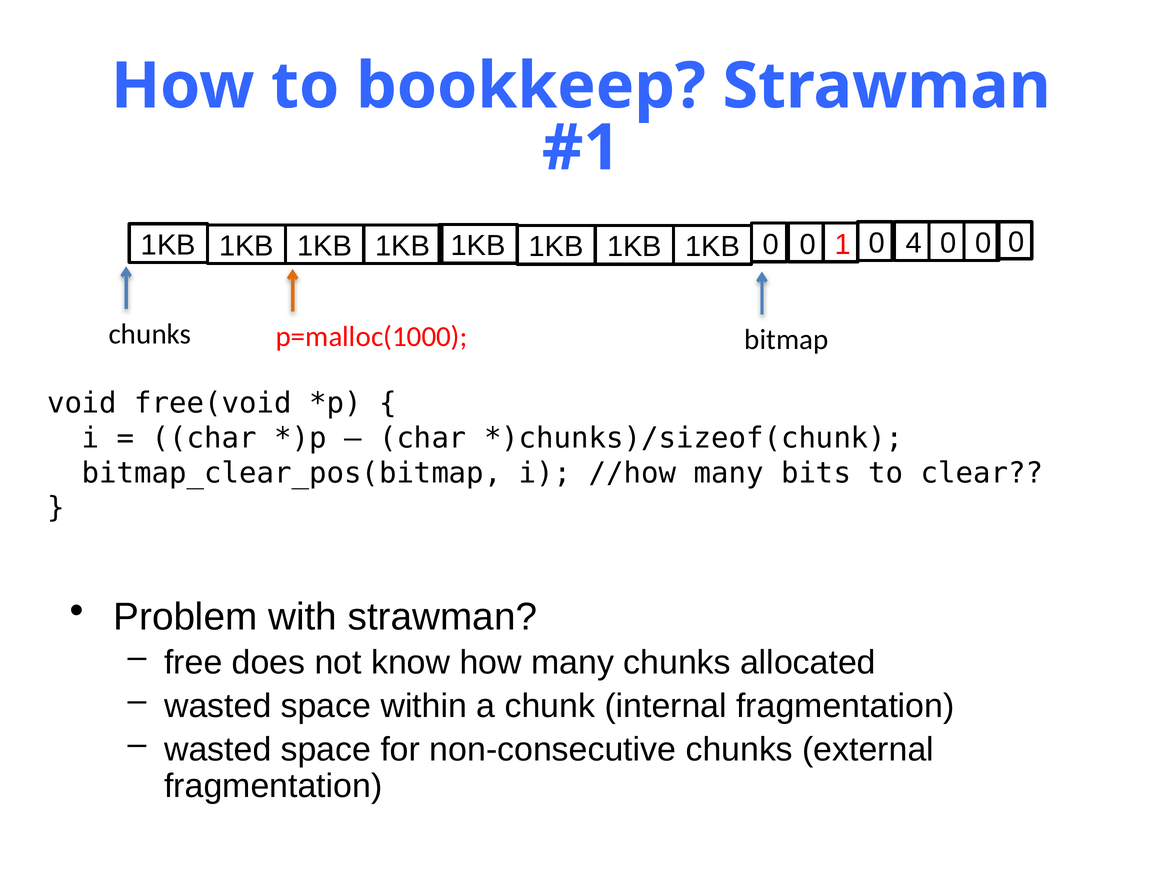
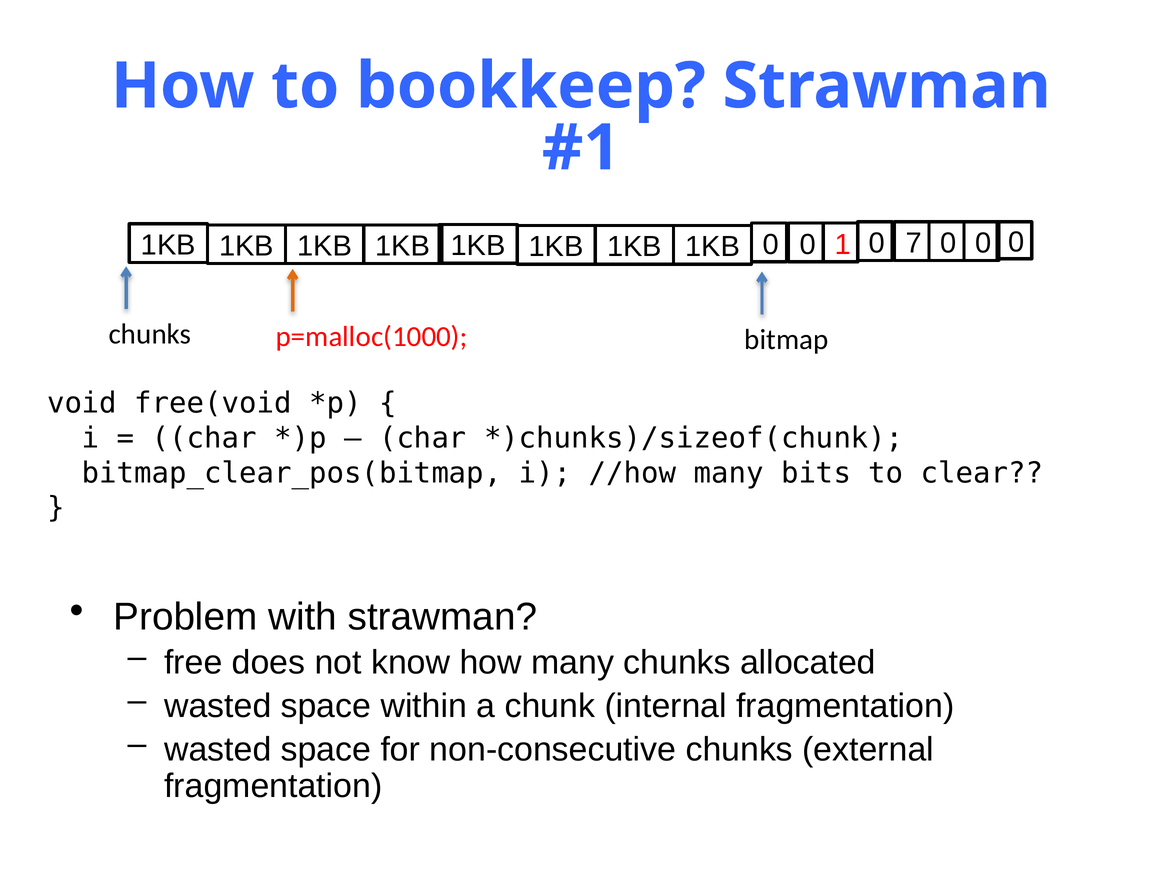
4: 4 -> 7
